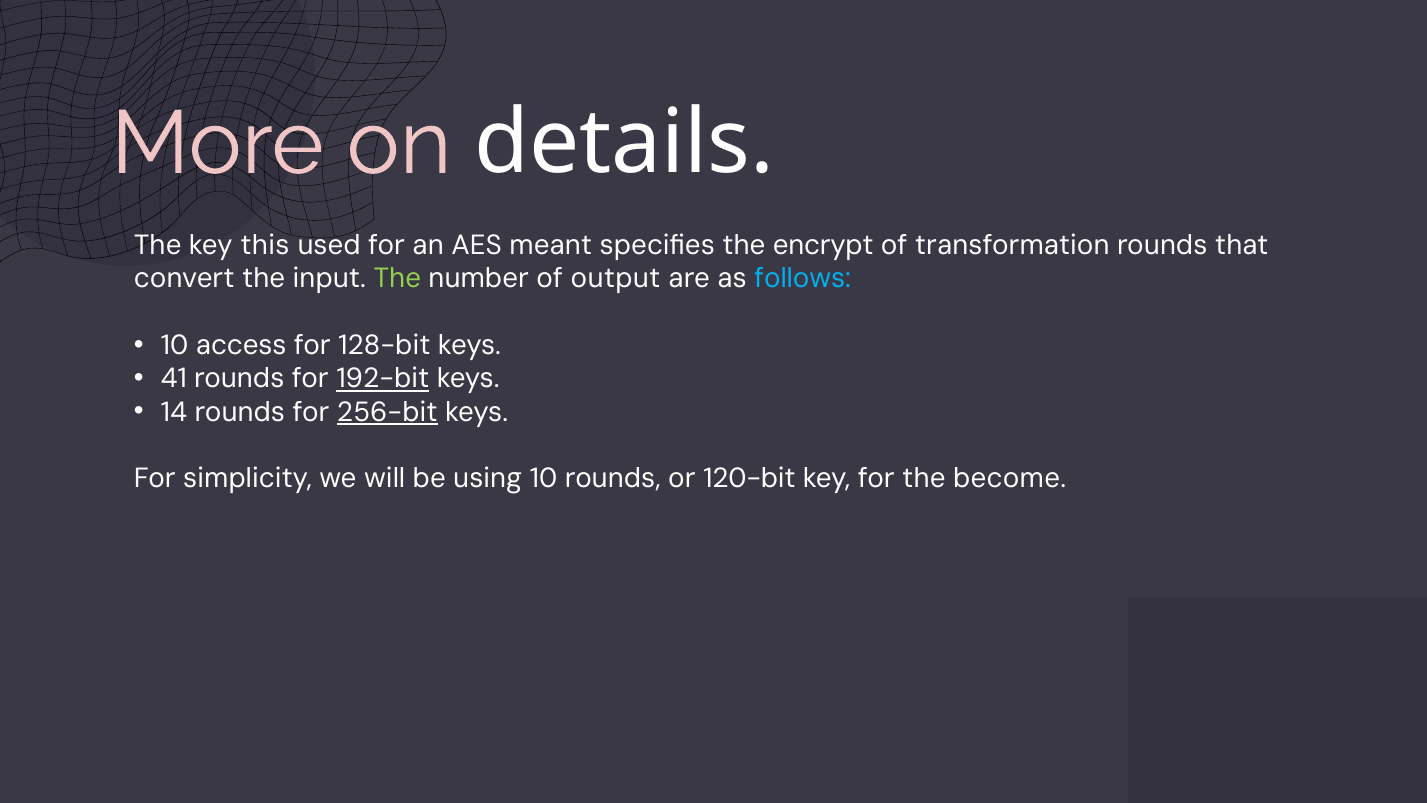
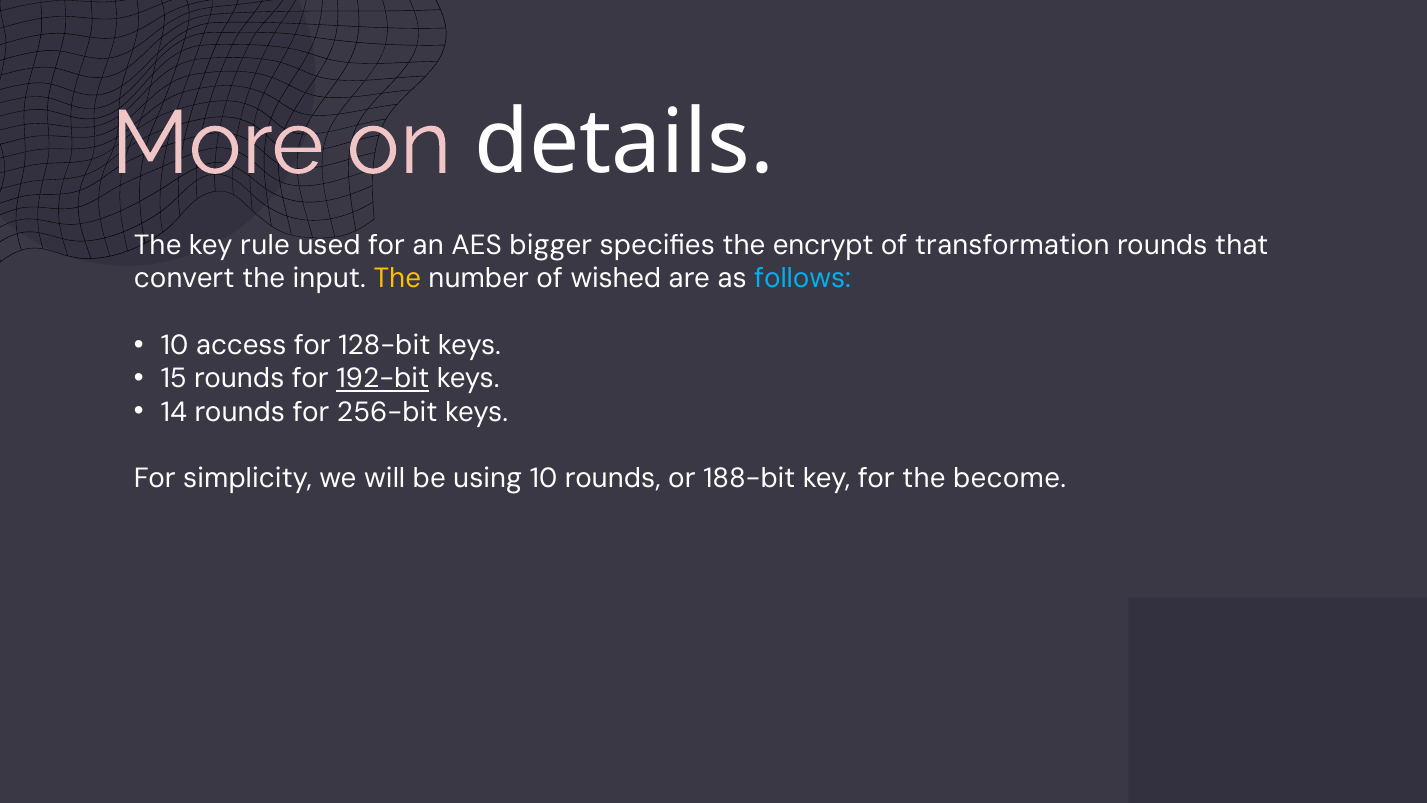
this: this -> rule
meant: meant -> bigger
The at (397, 279) colour: light green -> yellow
output: output -> wished
41: 41 -> 15
256-bit underline: present -> none
120-bit: 120-bit -> 188-bit
